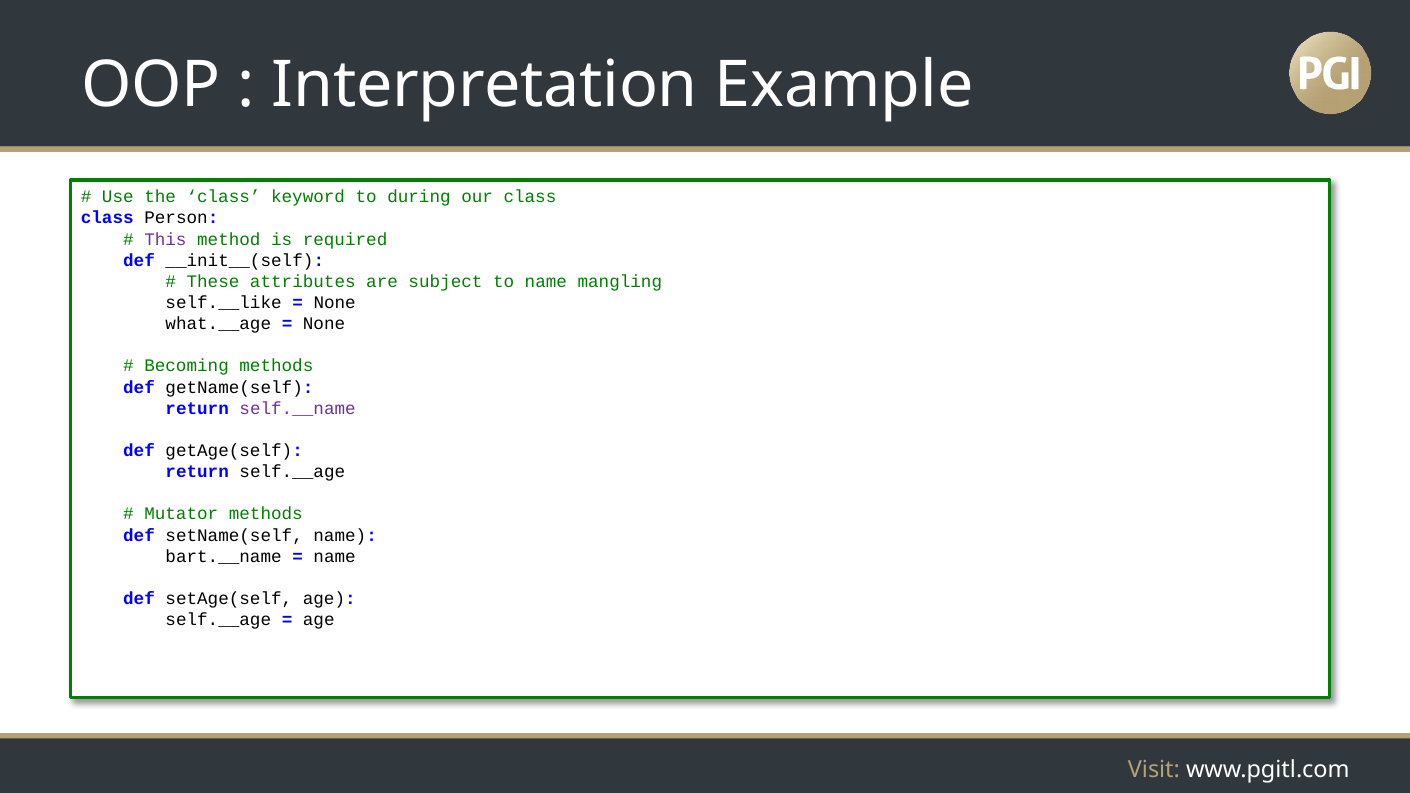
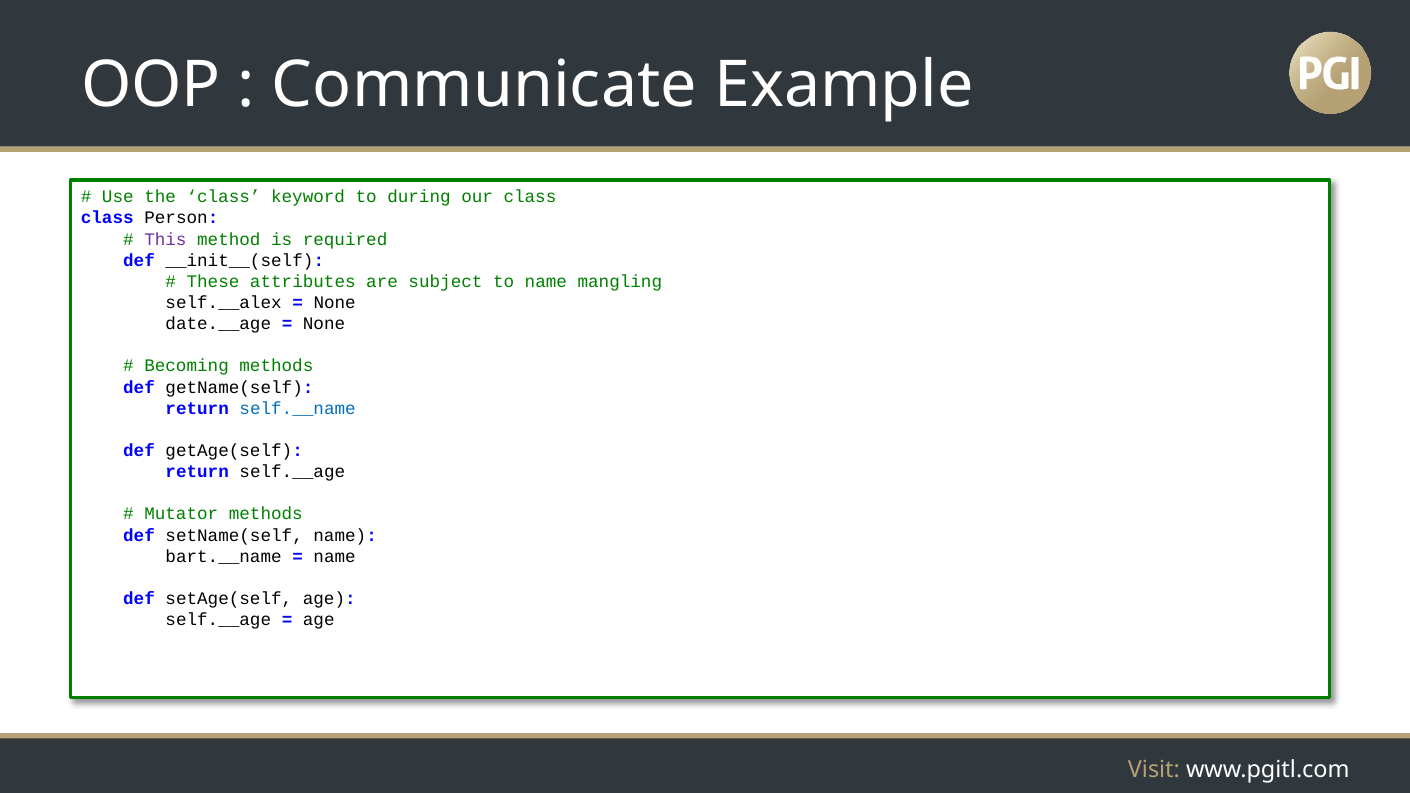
Interpretation: Interpretation -> Communicate
self.__like: self.__like -> self.__alex
what.__age: what.__age -> date.__age
self.__name colour: purple -> blue
